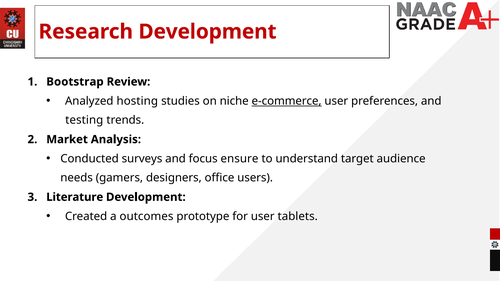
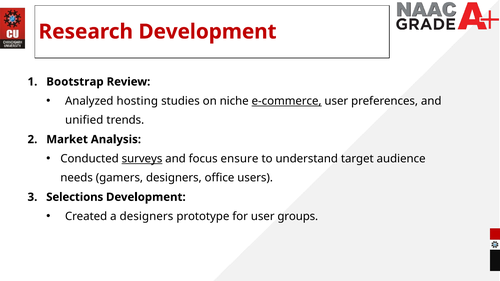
testing: testing -> unified
surveys underline: none -> present
Literature: Literature -> Selections
a outcomes: outcomes -> designers
tablets: tablets -> groups
